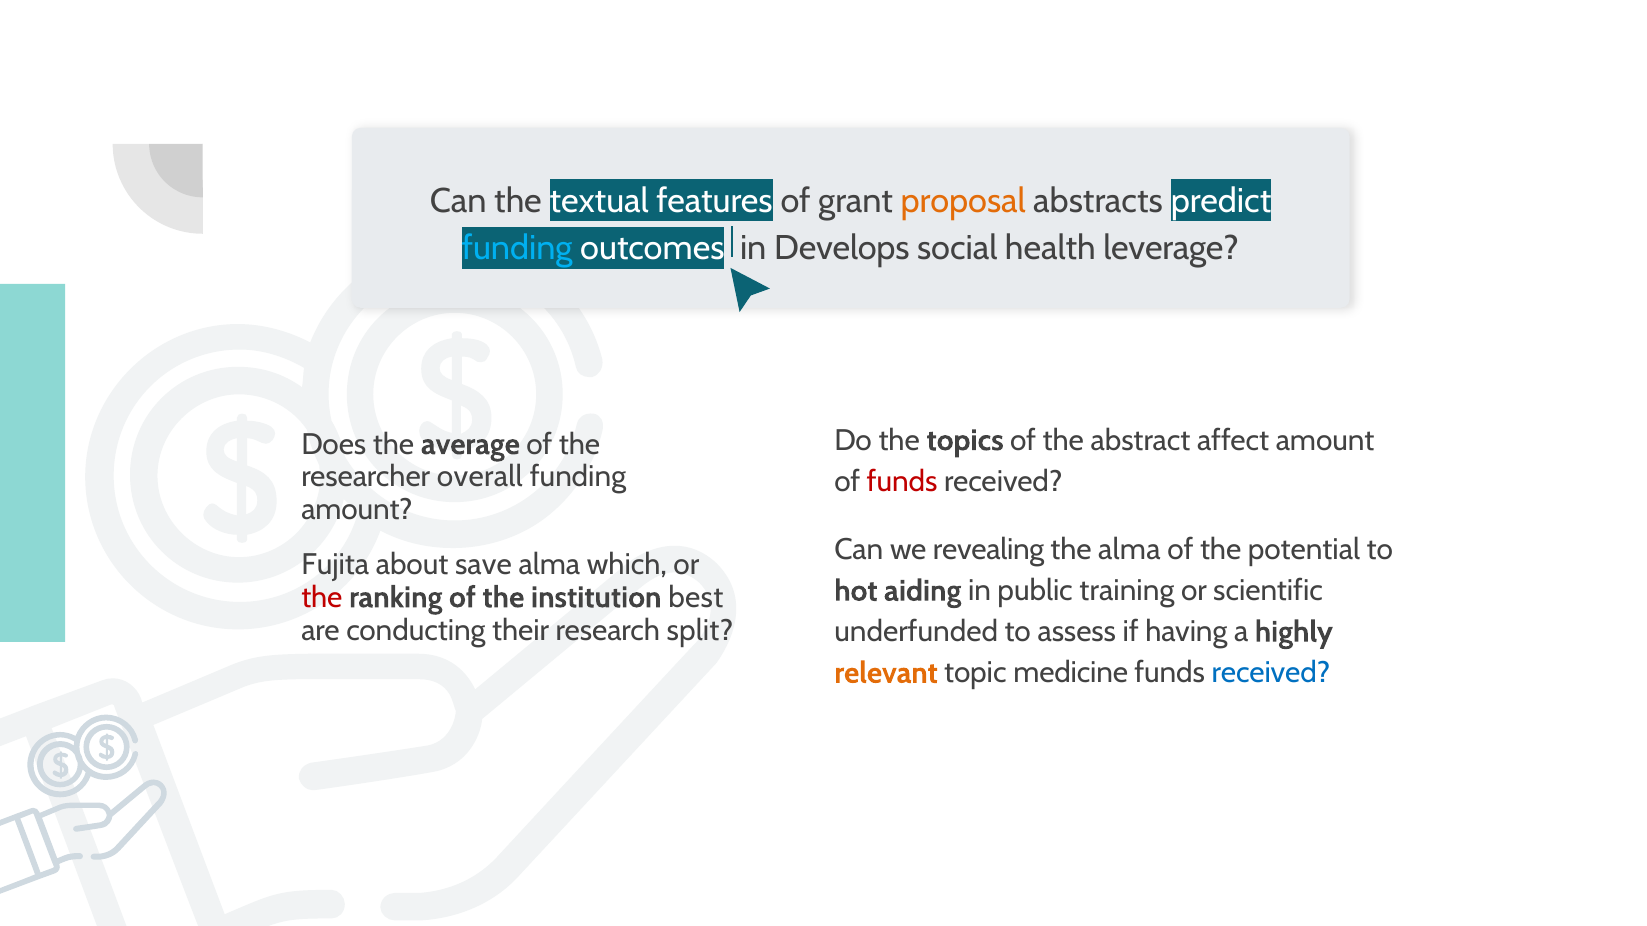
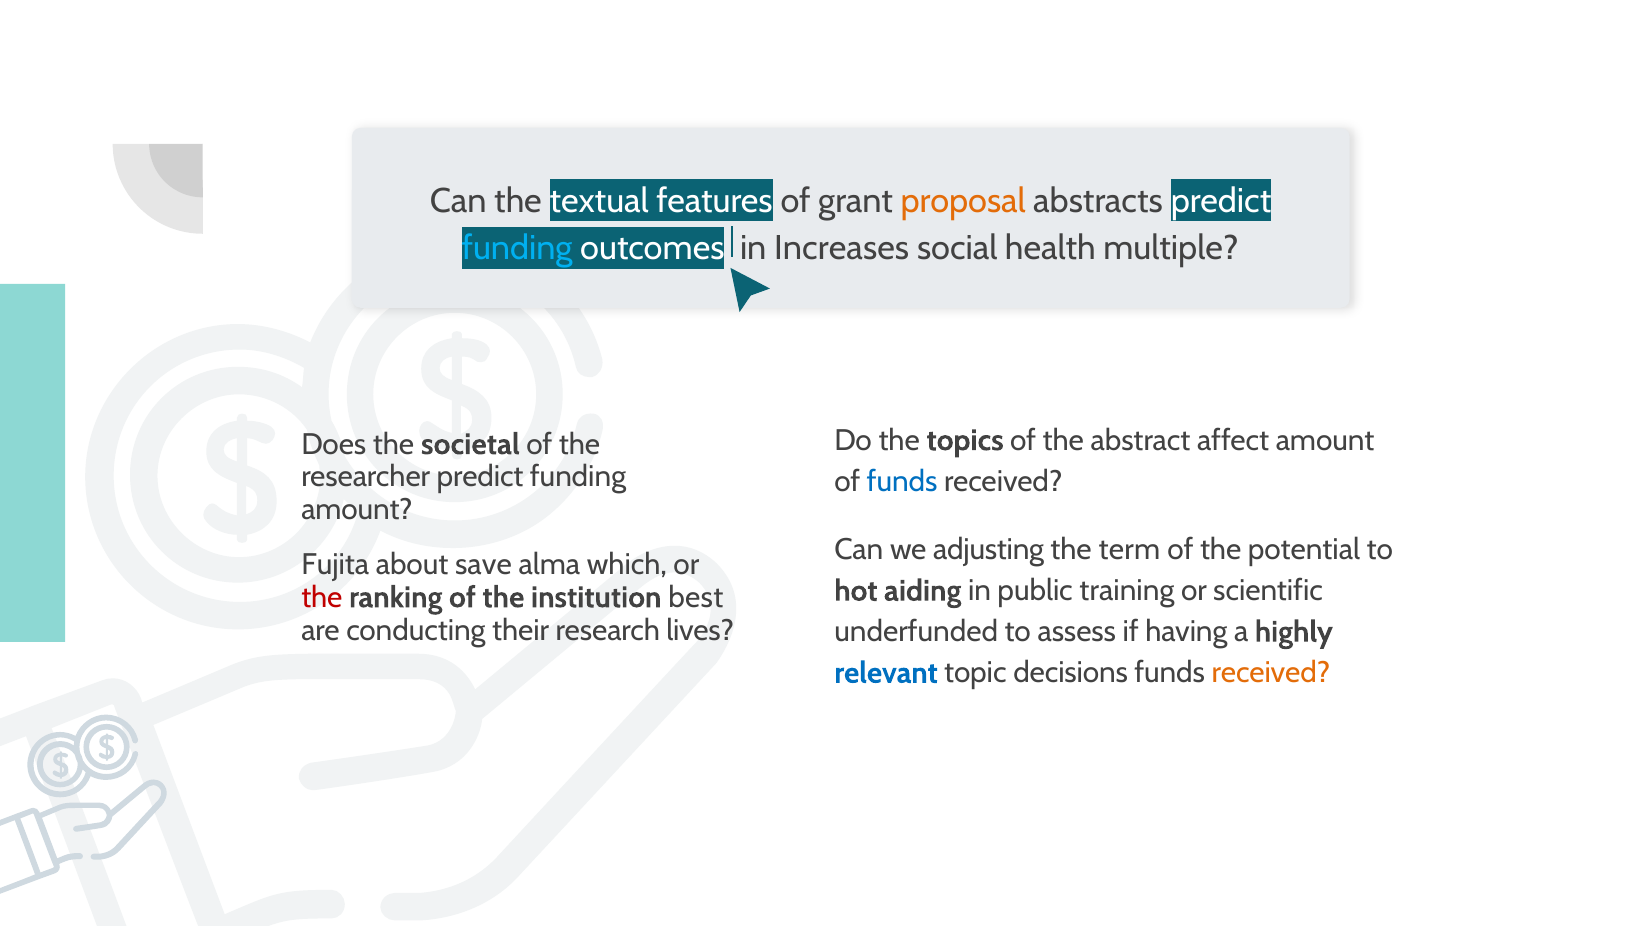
Develops: Develops -> Increases
leverage: leverage -> multiple
average: average -> societal
researcher overall: overall -> predict
funds at (902, 482) colour: red -> blue
revealing: revealing -> adjusting
the alma: alma -> term
split: split -> lives
relevant colour: orange -> blue
medicine: medicine -> decisions
received at (1271, 673) colour: blue -> orange
